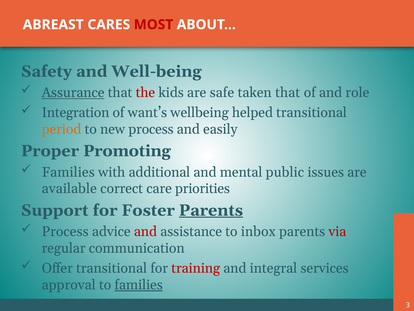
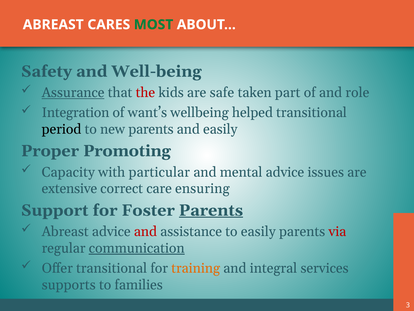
MOST colour: red -> green
taken that: that -> part
period colour: orange -> black
new process: process -> parents
Families at (68, 172): Families -> Capacity
additional: additional -> particular
mental public: public -> advice
available: available -> extensive
priorities: priorities -> ensuring
Process at (65, 231): Process -> Abreast
to inbox: inbox -> easily
communication underline: none -> present
training colour: red -> orange
approval: approval -> supports
families at (139, 284) underline: present -> none
